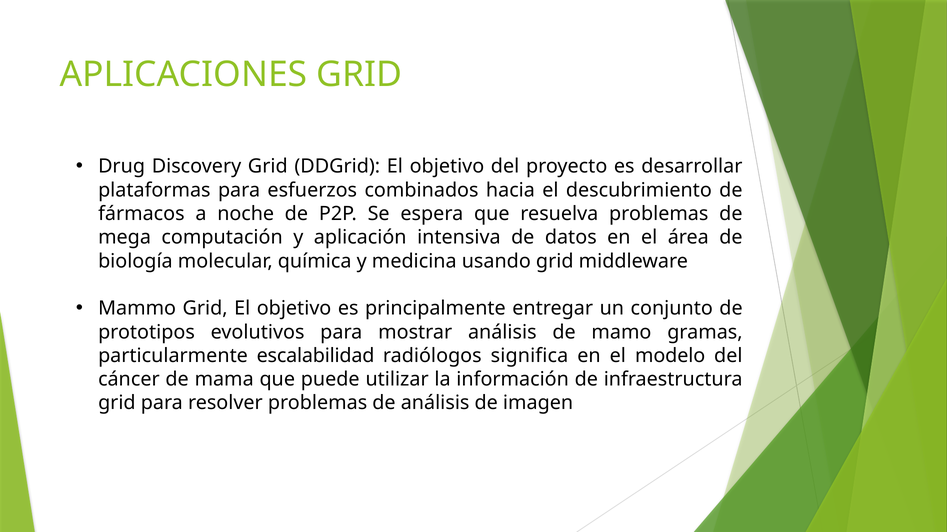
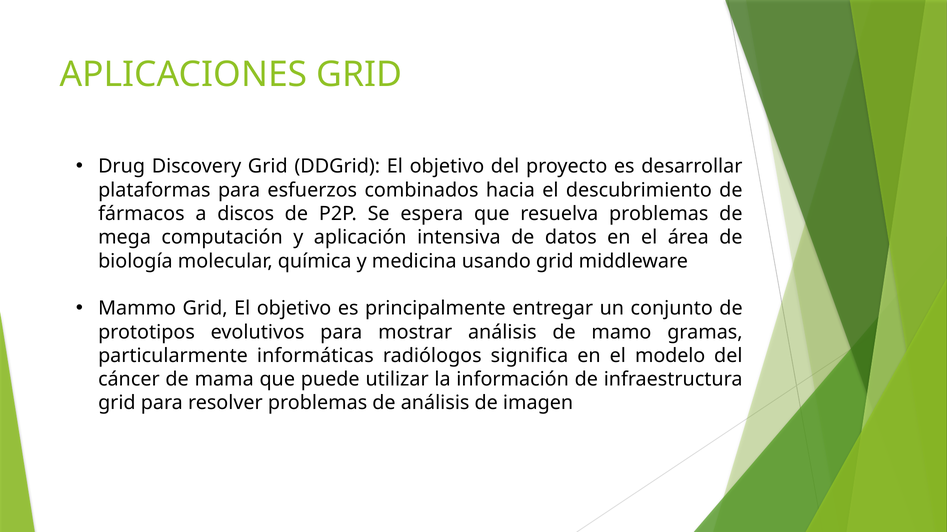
noche: noche -> discos
escalabilidad: escalabilidad -> informáticas
